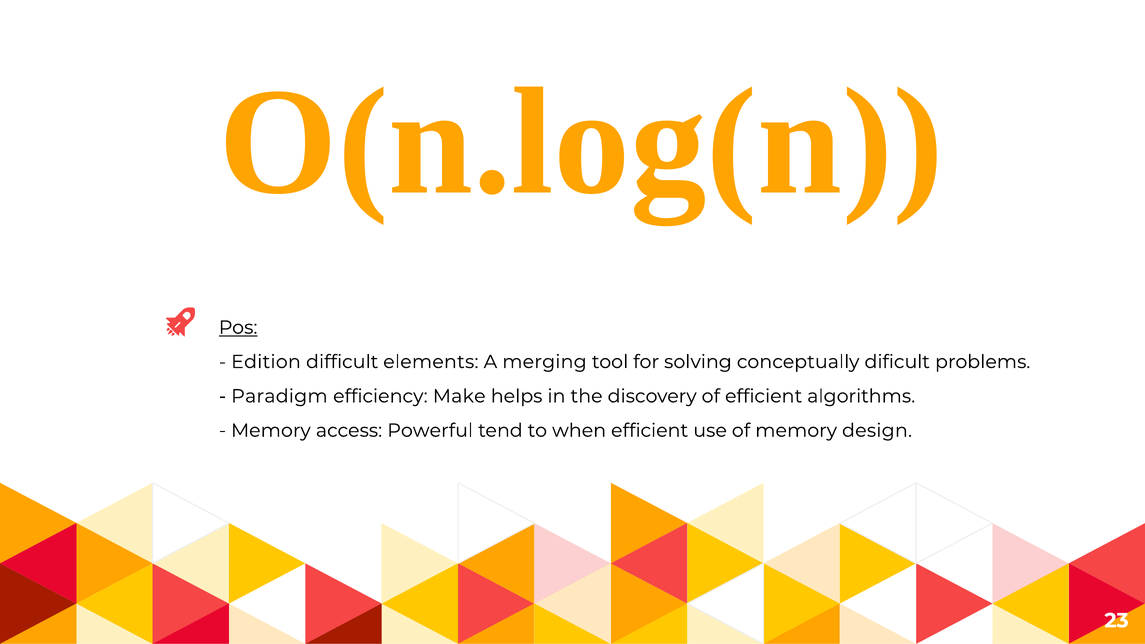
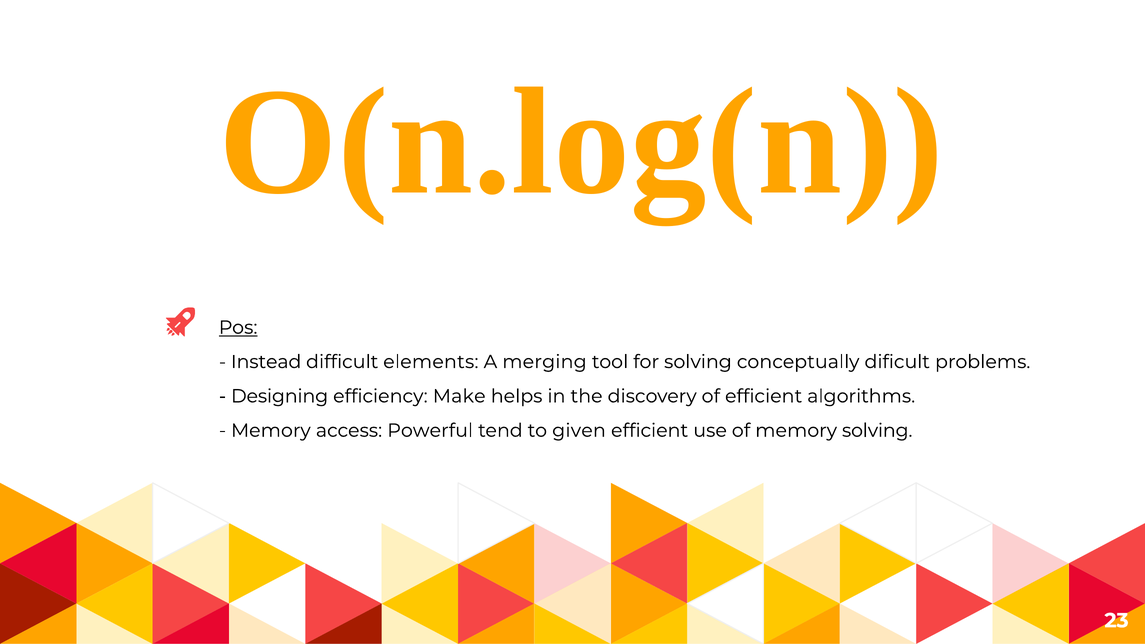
Edition: Edition -> Instead
Paradigm: Paradigm -> Designing
when: when -> given
memory design: design -> solving
